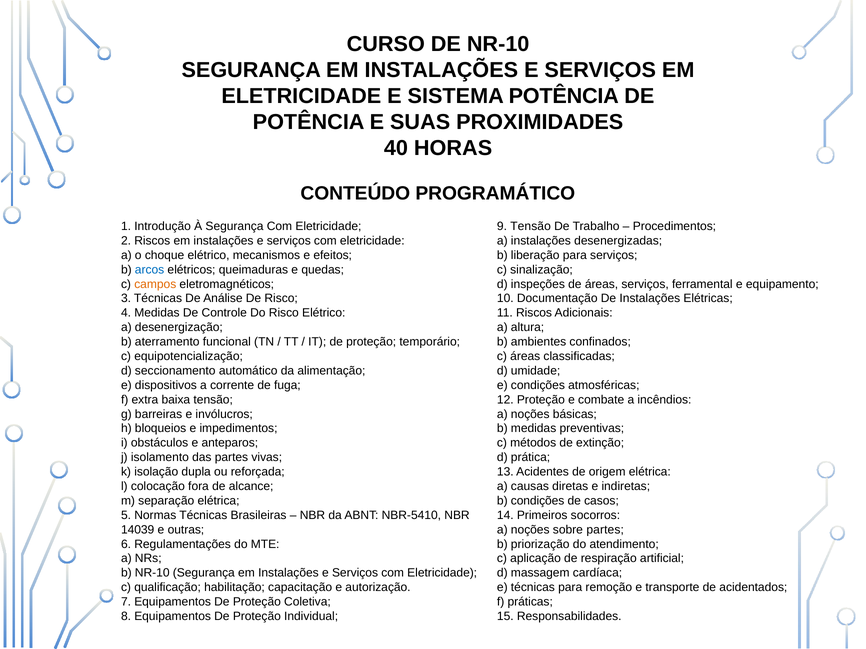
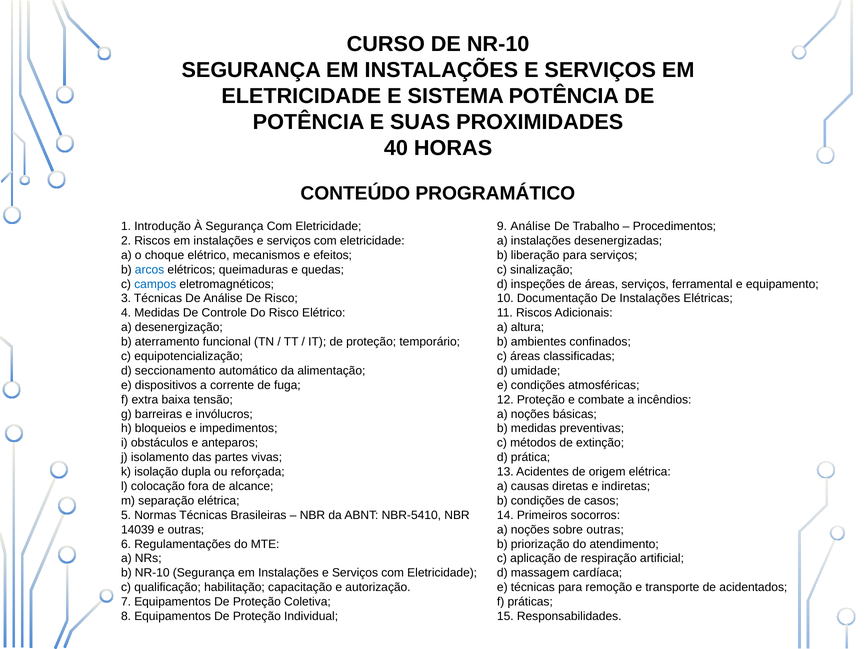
9 Tensão: Tensão -> Análise
campos colour: orange -> blue
sobre partes: partes -> outras
